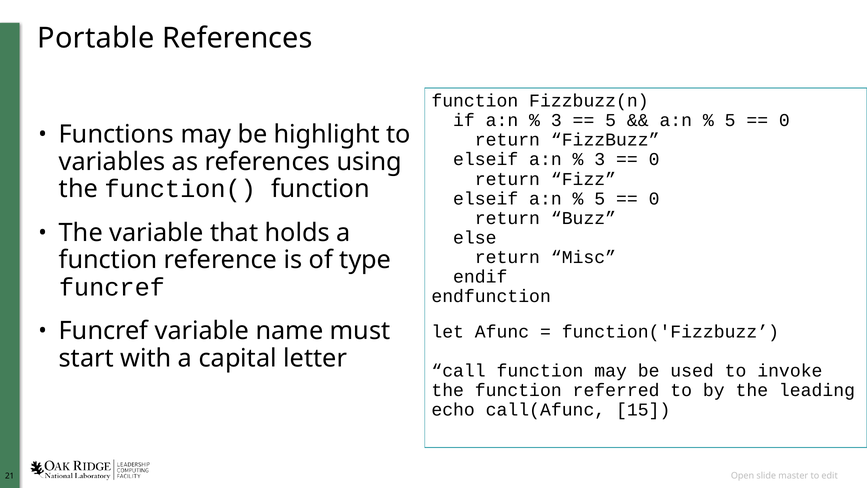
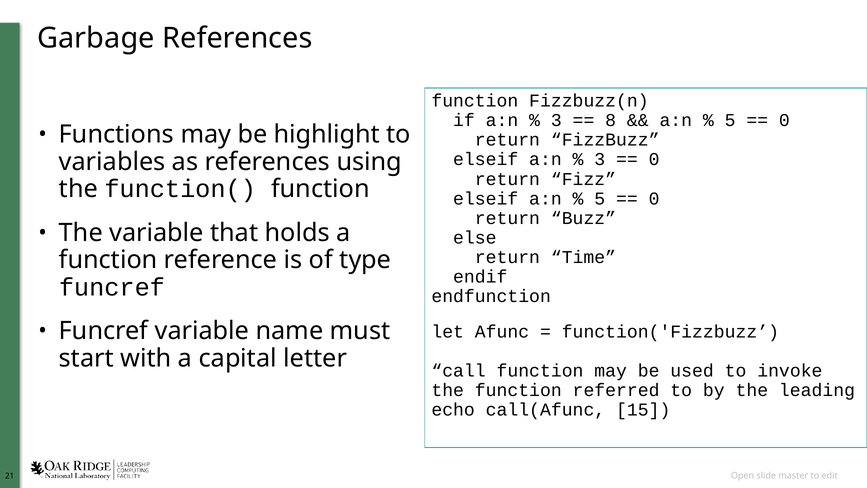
Portable: Portable -> Garbage
5 at (611, 120): 5 -> 8
Misc: Misc -> Time
